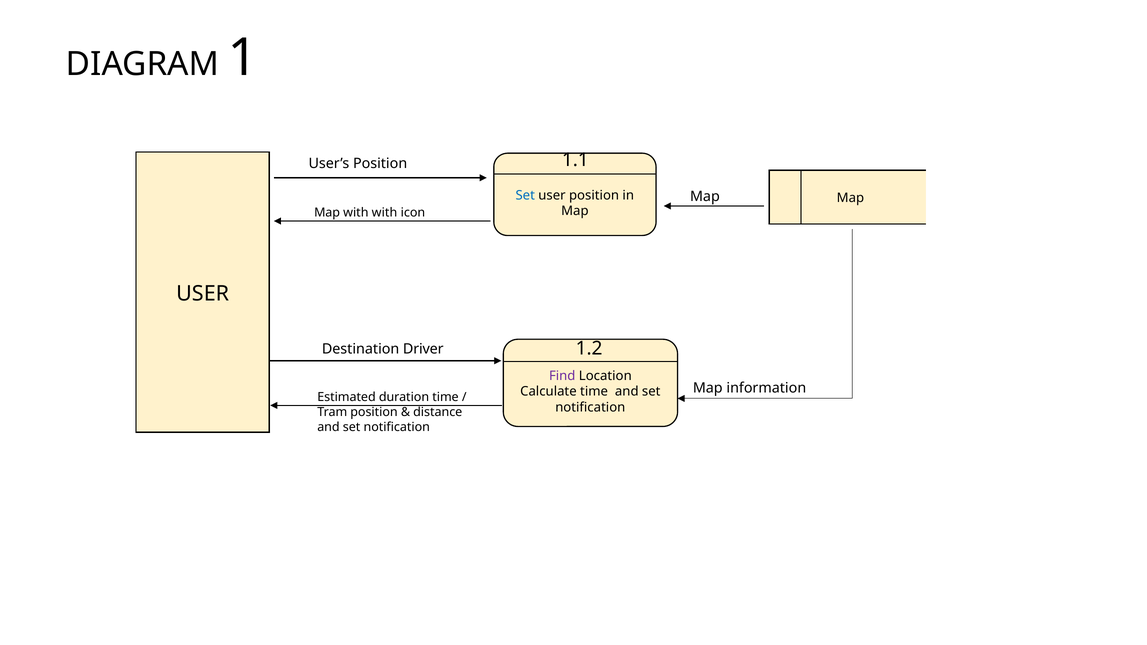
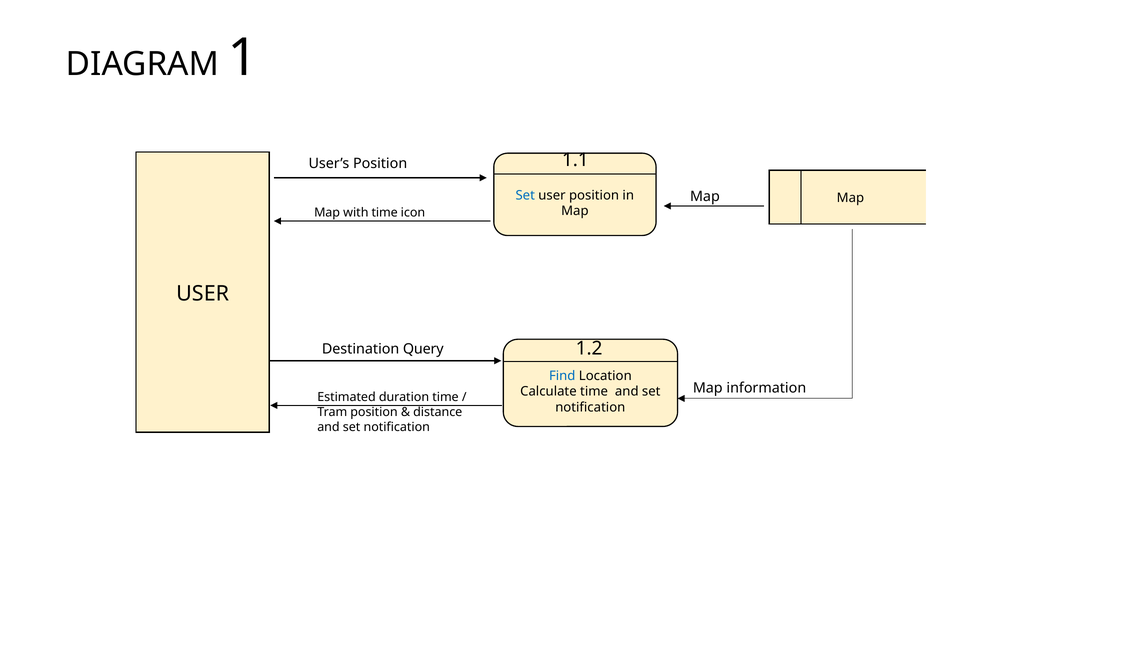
with with: with -> time
Driver: Driver -> Query
Find colour: purple -> blue
